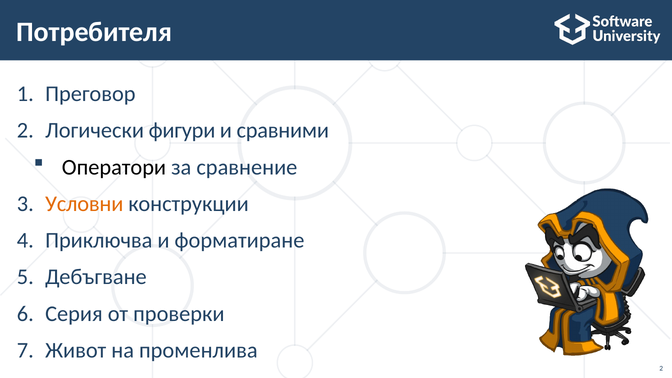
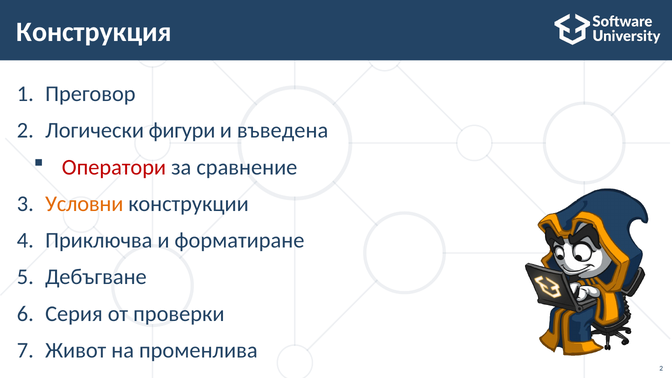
Потребителя: Потребителя -> Конструкция
сравними: сравними -> въведена
Оператори colour: black -> red
